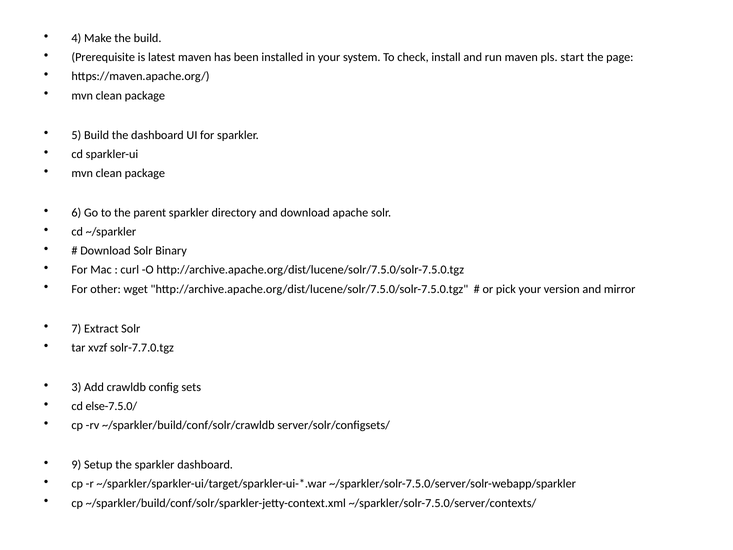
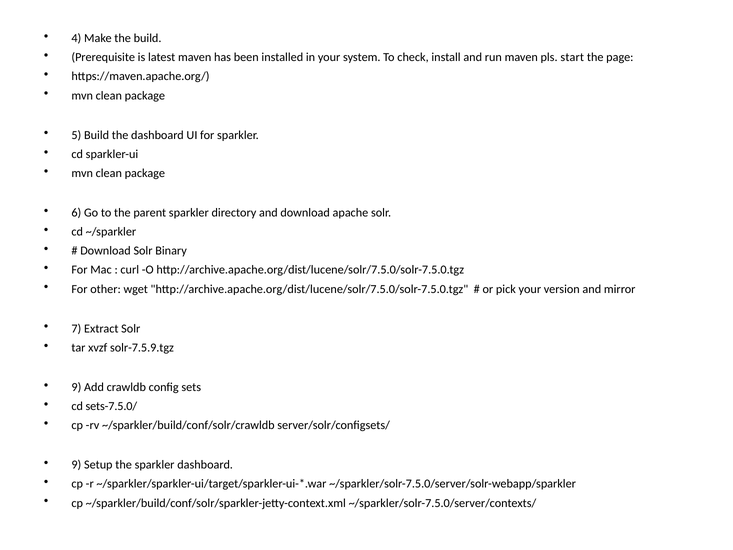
solr-7.7.0.tgz: solr-7.7.0.tgz -> solr-7.5.9.tgz
3 at (76, 387): 3 -> 9
else-7.5.0/: else-7.5.0/ -> sets-7.5.0/
